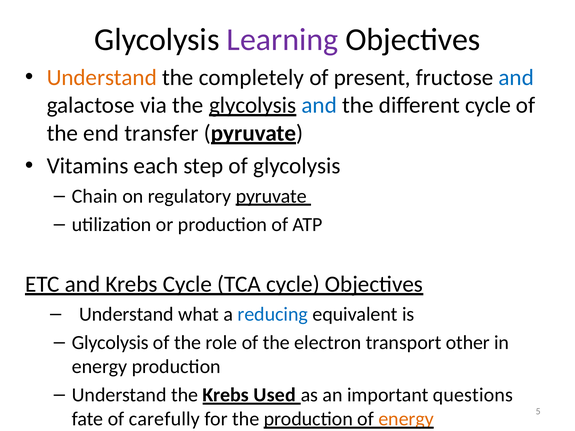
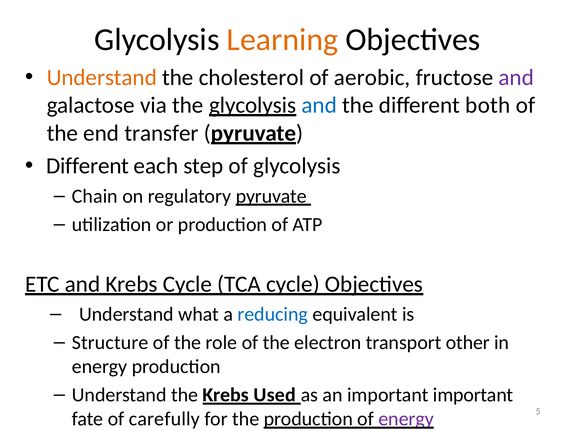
Learning colour: purple -> orange
completely: completely -> cholesterol
present: present -> aerobic
and at (516, 78) colour: blue -> purple
different cycle: cycle -> both
Vitamins at (88, 166): Vitamins -> Different
Glycolysis at (110, 343): Glycolysis -> Structure
important questions: questions -> important
energy at (406, 419) colour: orange -> purple
